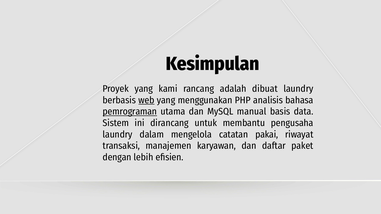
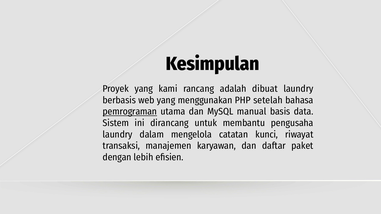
web underline: present -> none
analisis: analisis -> setelah
pakai: pakai -> kunci
